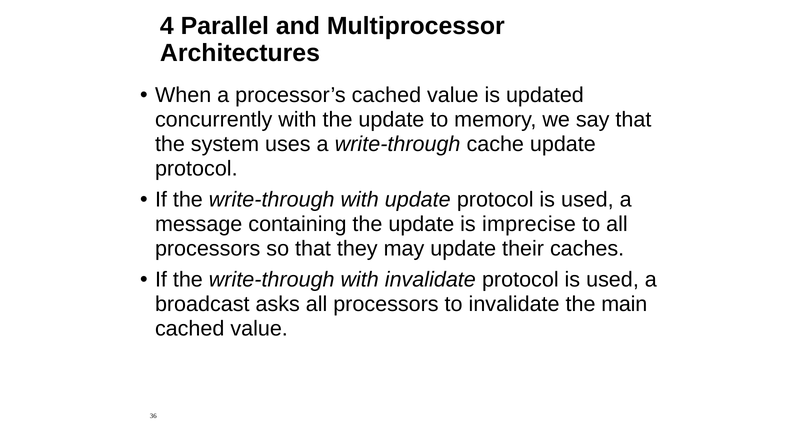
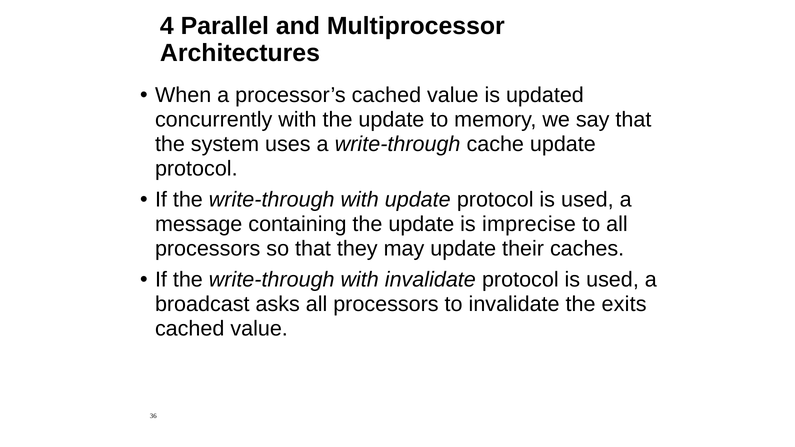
main: main -> exits
